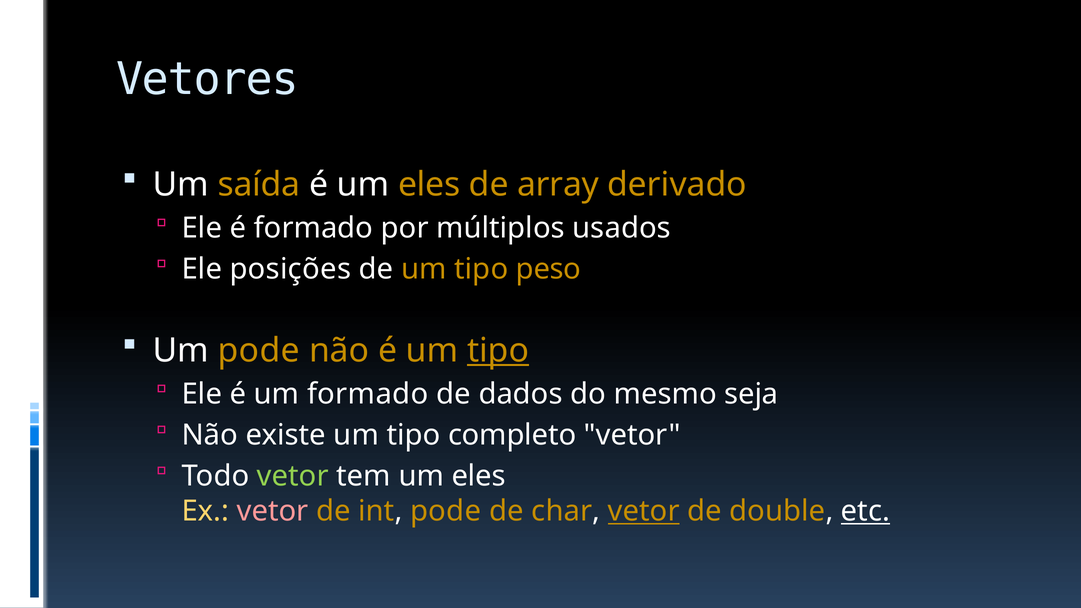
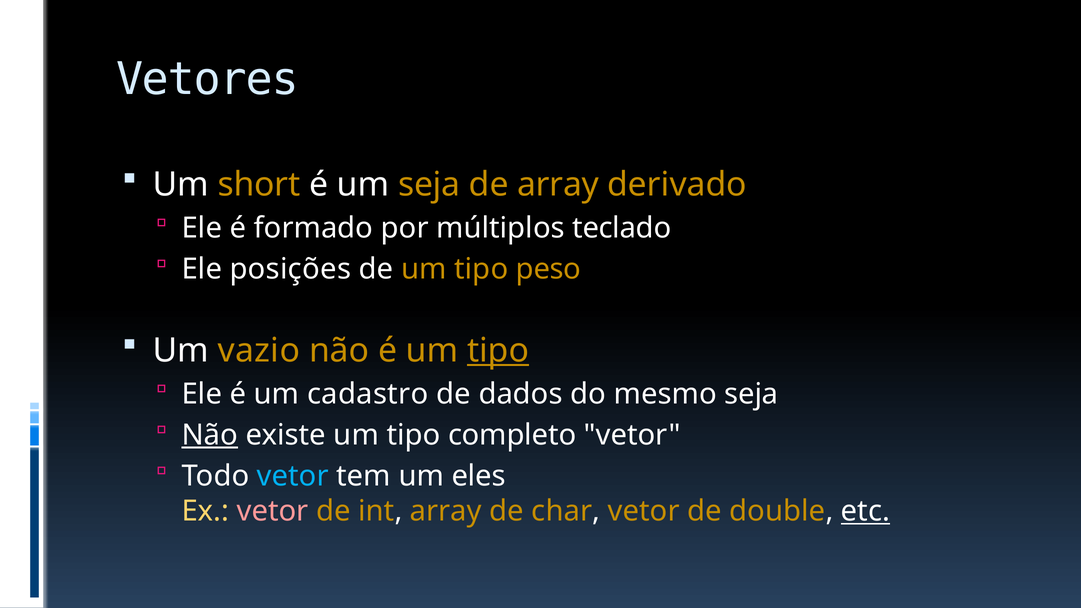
saída: saída -> short
é um eles: eles -> seja
usados: usados -> teclado
Um pode: pode -> vazio
um formado: formado -> cadastro
Não at (210, 435) underline: none -> present
vetor at (293, 476) colour: light green -> light blue
int pode: pode -> array
vetor at (644, 511) underline: present -> none
